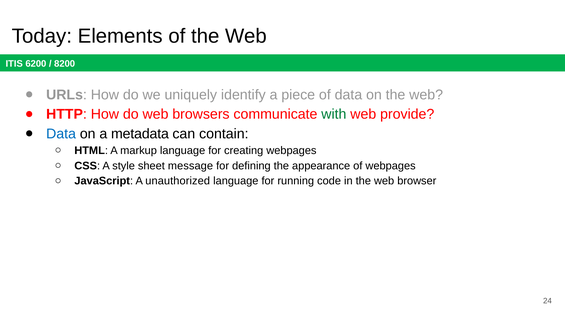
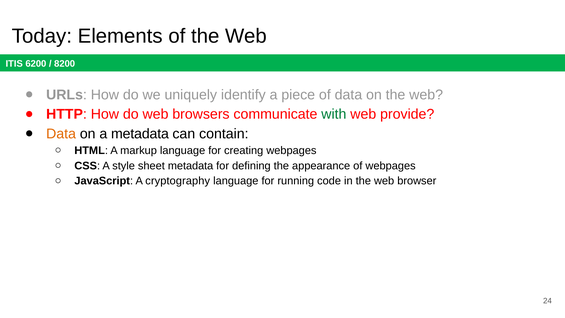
Data at (61, 134) colour: blue -> orange
sheet message: message -> metadata
unauthorized: unauthorized -> cryptography
